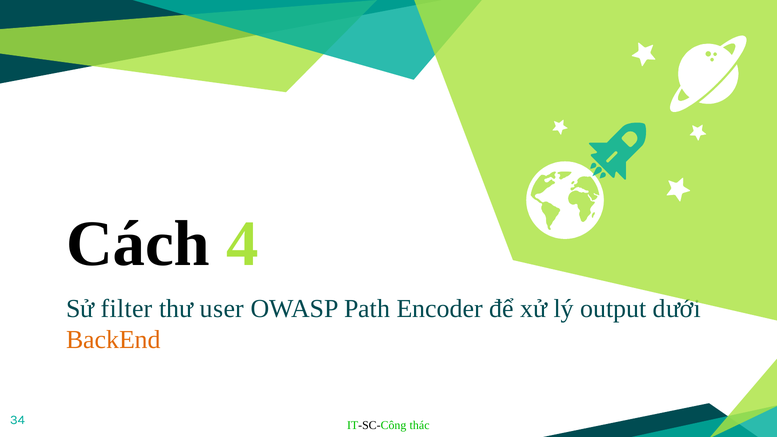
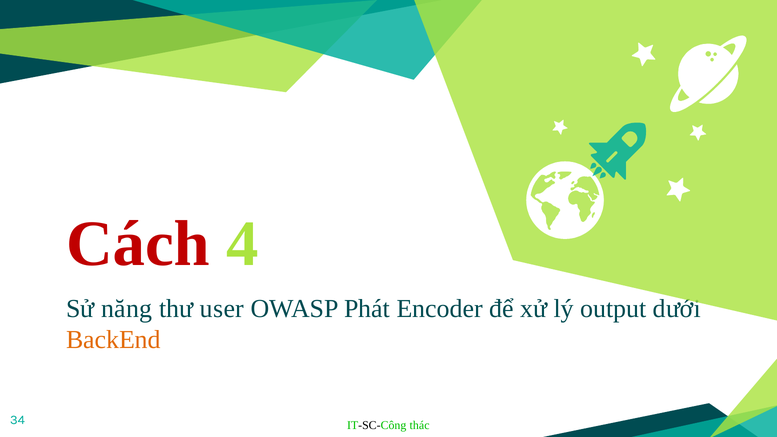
Cách colour: black -> red
filter: filter -> năng
Path: Path -> Phát
